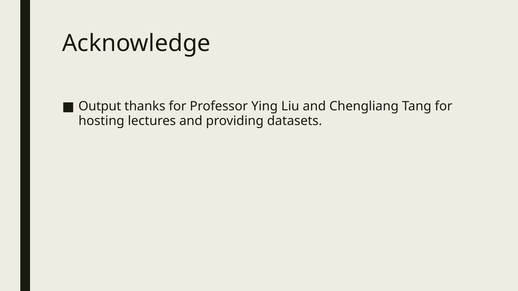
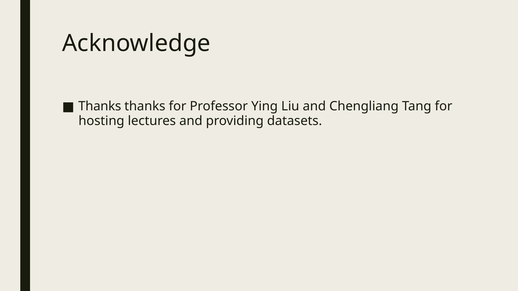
Output at (100, 106): Output -> Thanks
